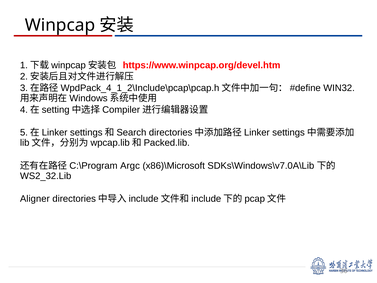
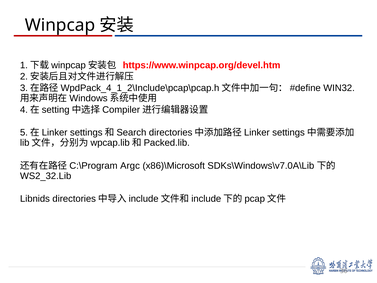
Aligner: Aligner -> Libnids
